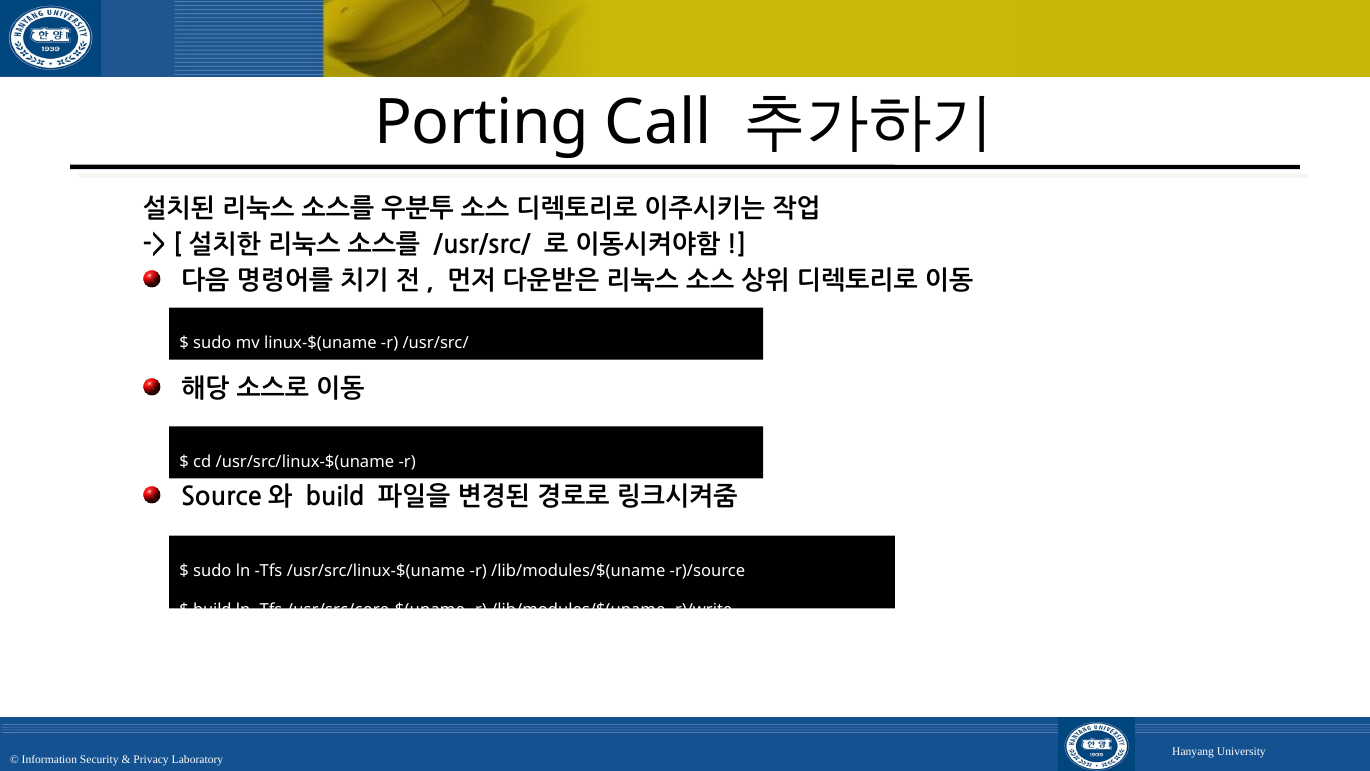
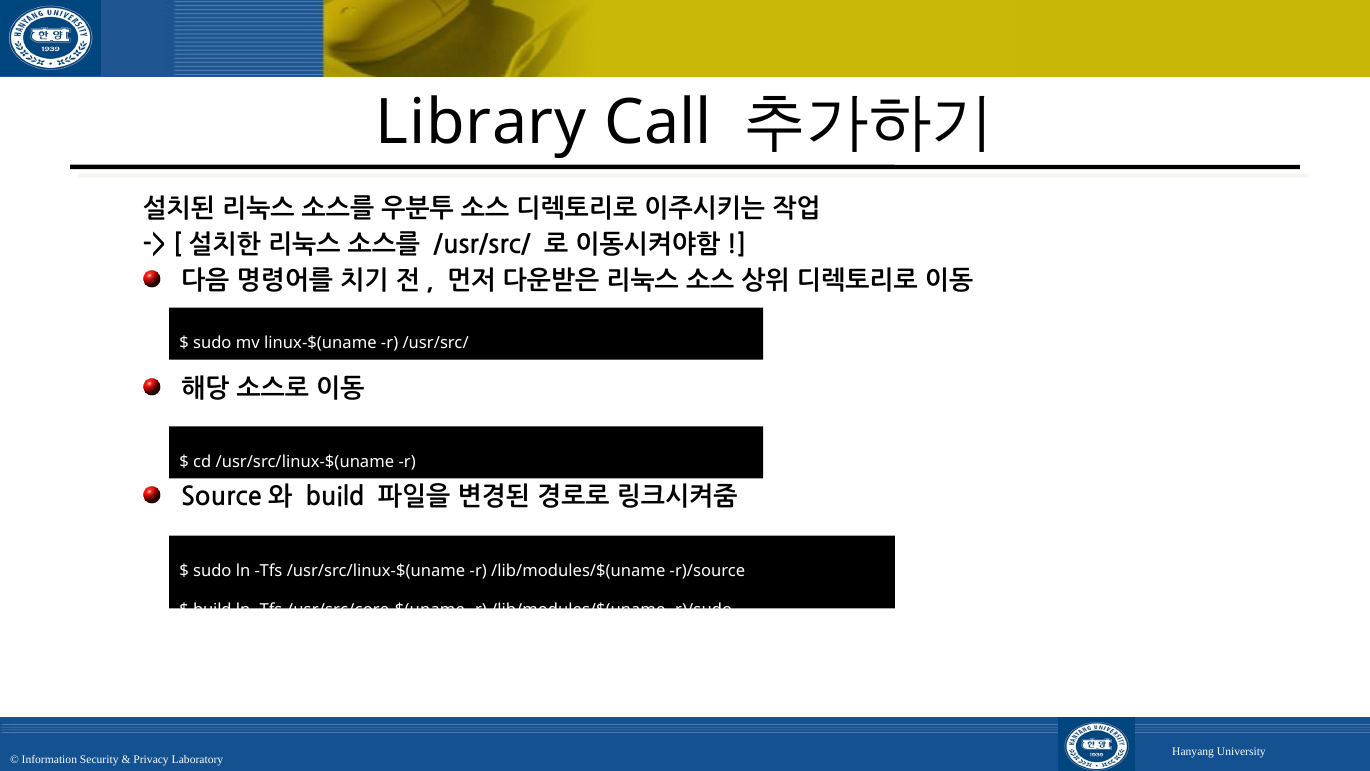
Porting: Porting -> Library
r)/write: r)/write -> r)/sudo
